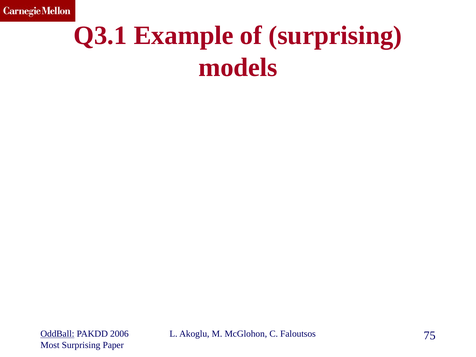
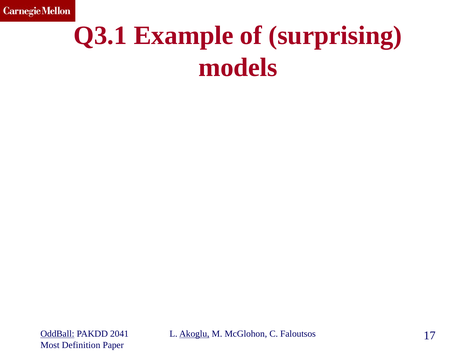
2006: 2006 -> 2041
Akoglu underline: none -> present
75: 75 -> 17
Most Surprising: Surprising -> Definition
